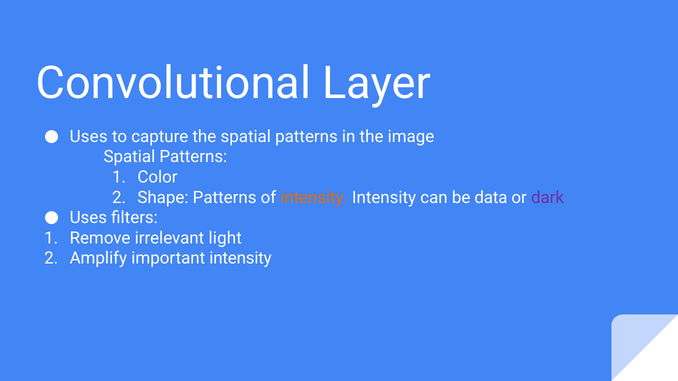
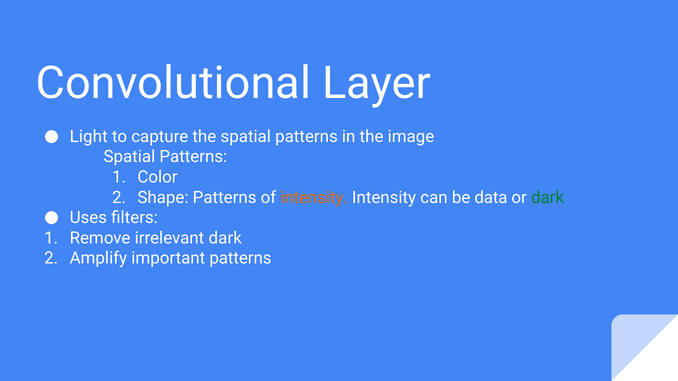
Uses at (89, 137): Uses -> Light
dark at (548, 198) colour: purple -> green
irrelevant light: light -> dark
important intensity: intensity -> patterns
